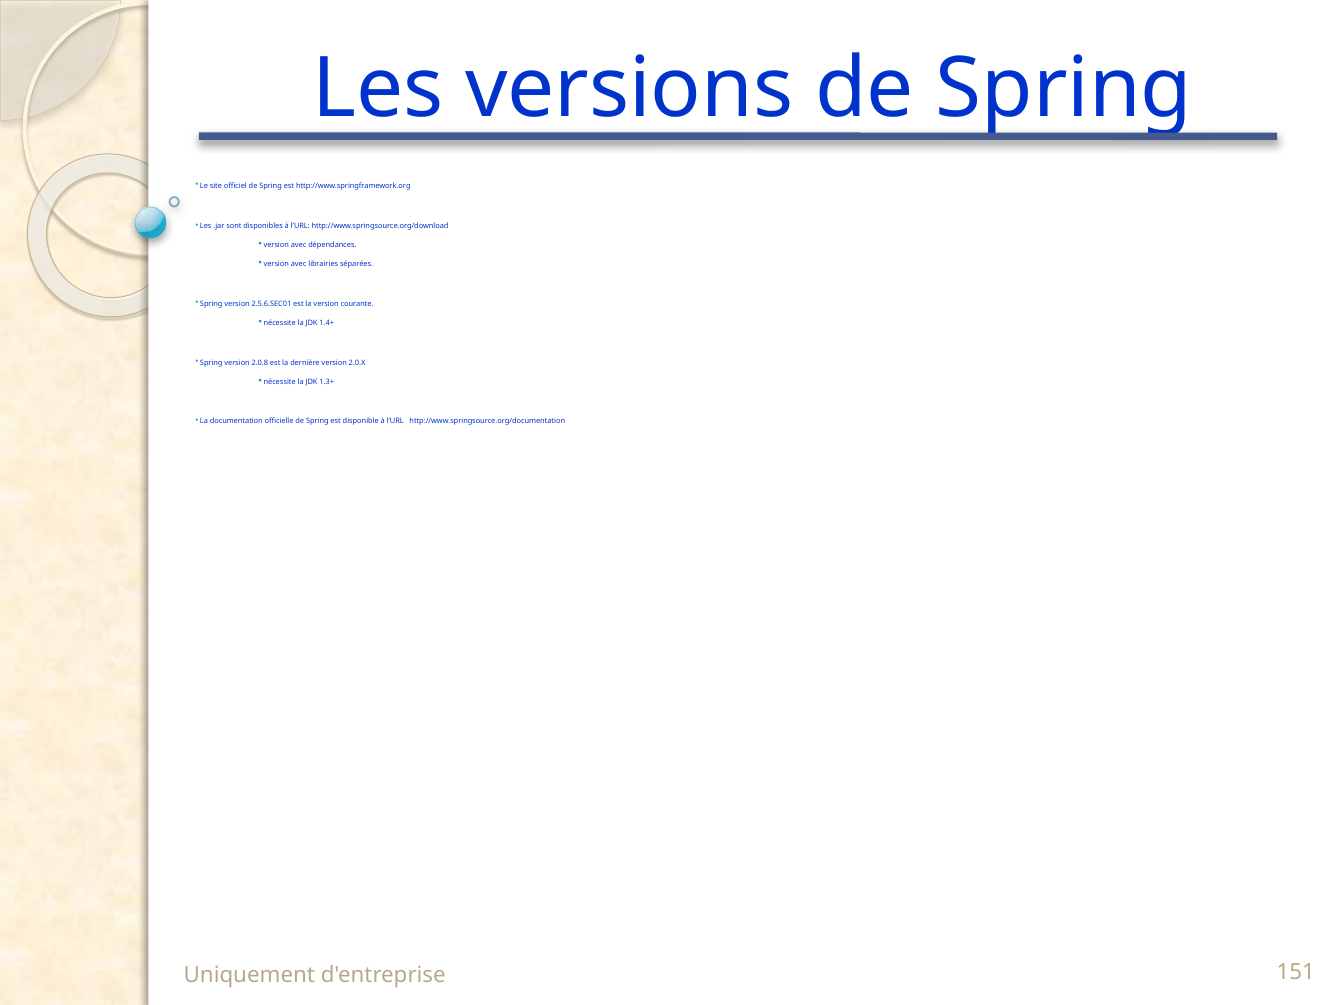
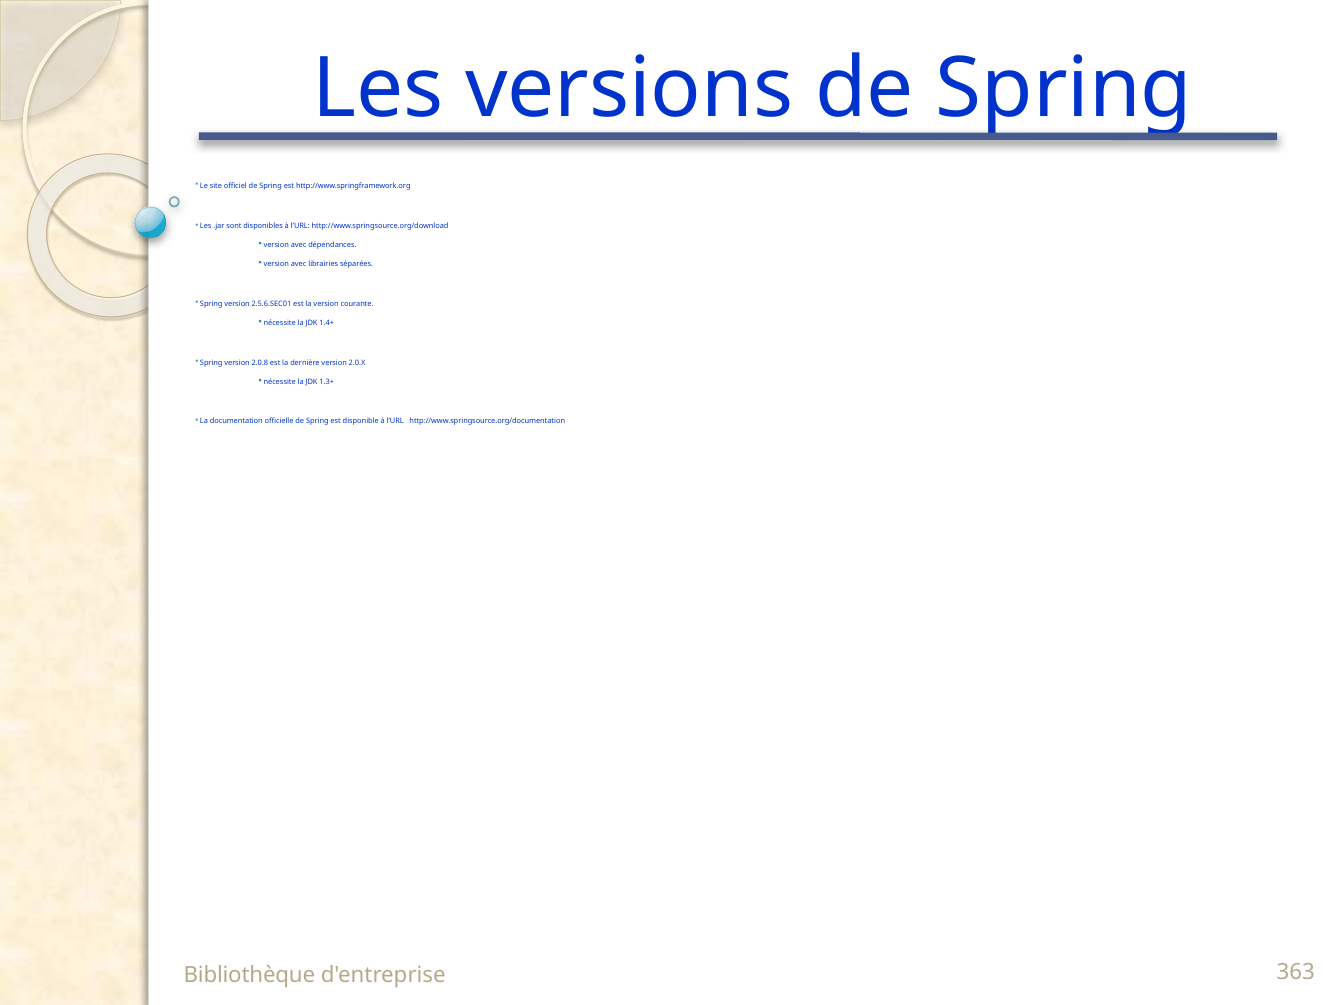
Uniquement: Uniquement -> Bibliothèque
151: 151 -> 363
